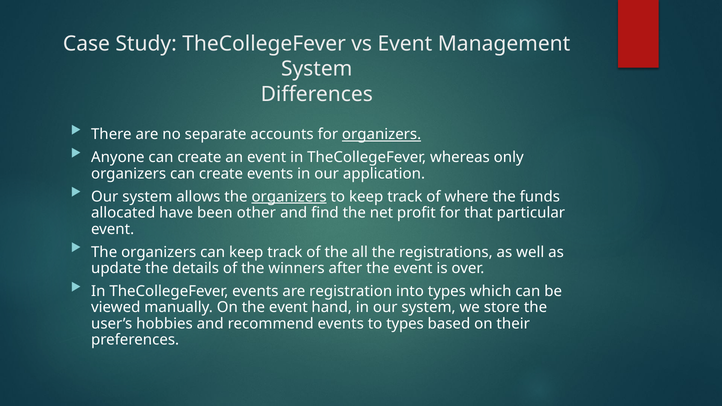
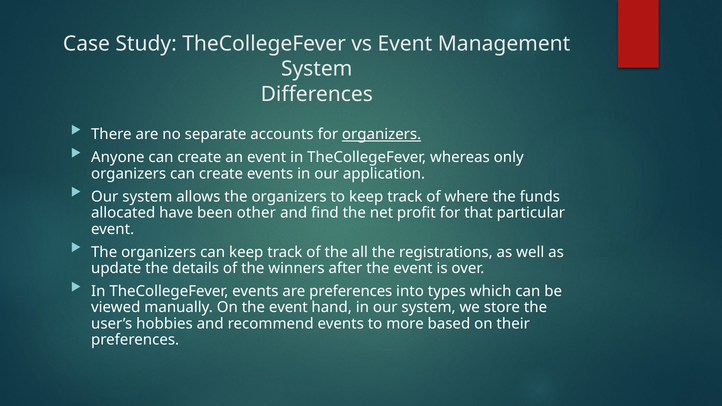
organizers at (289, 197) underline: present -> none
are registration: registration -> preferences
to types: types -> more
